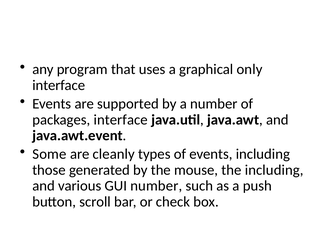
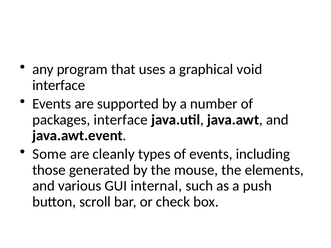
only: only -> void
the including: including -> elements
GUI number: number -> internal
